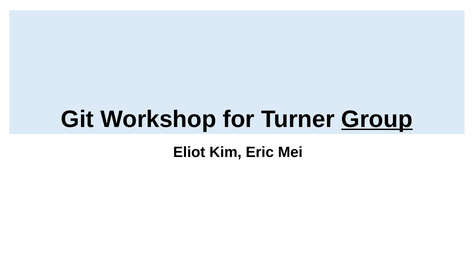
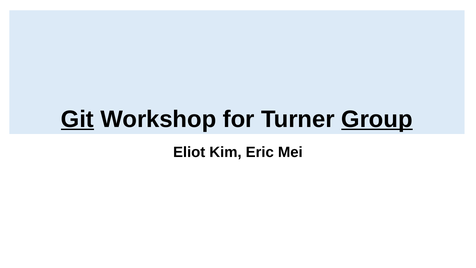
Git underline: none -> present
